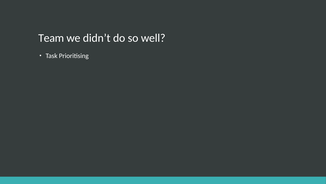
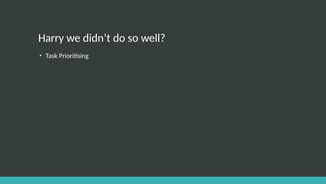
Team: Team -> Harry
